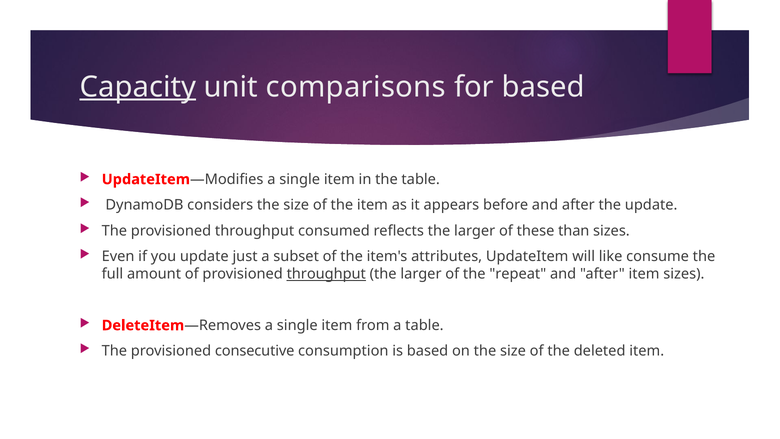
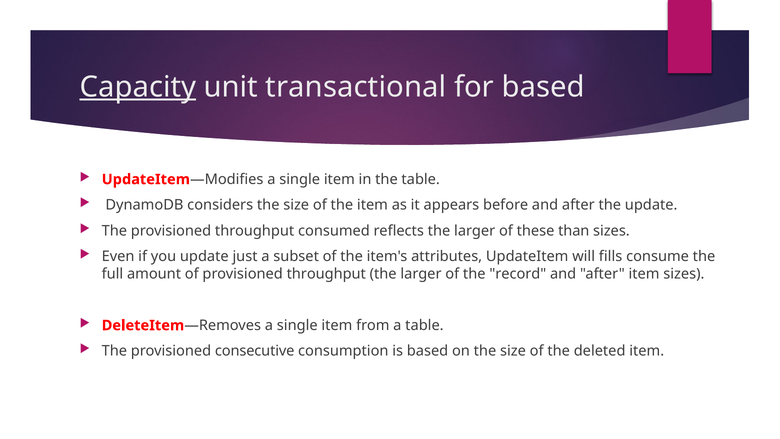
comparisons: comparisons -> transactional
like: like -> fills
throughput at (326, 274) underline: present -> none
repeat: repeat -> record
